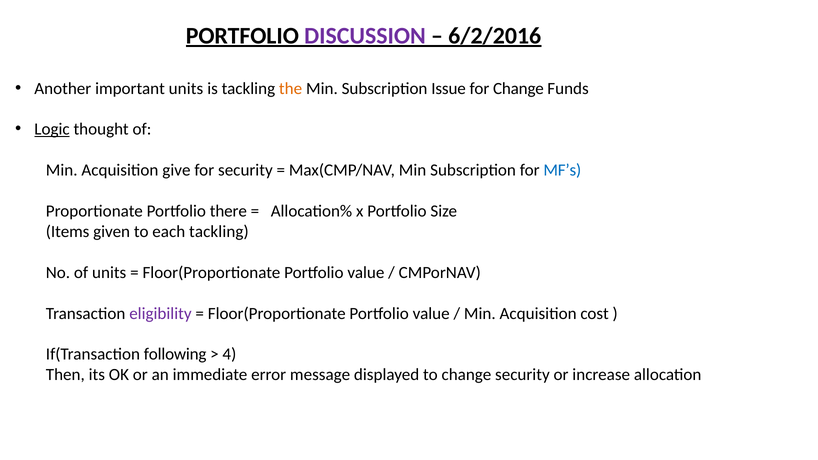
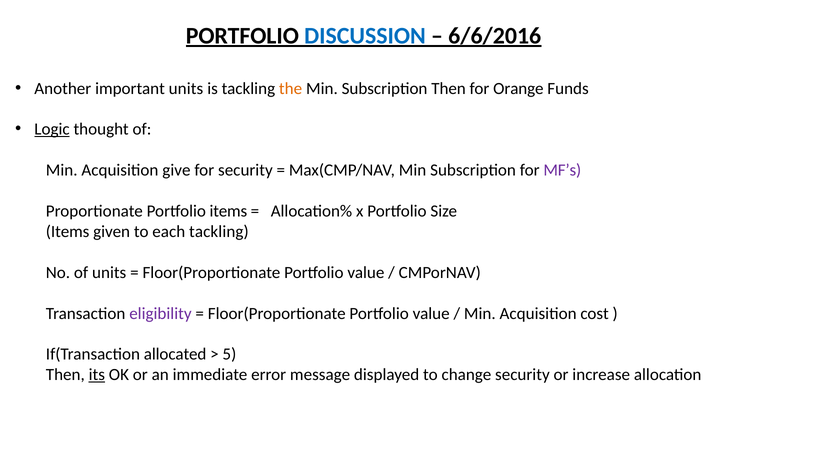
DISCUSSION colour: purple -> blue
6/2/2016: 6/2/2016 -> 6/6/2016
Subscription Issue: Issue -> Then
for Change: Change -> Orange
MF’s colour: blue -> purple
Portfolio there: there -> items
following: following -> allocated
4: 4 -> 5
its underline: none -> present
